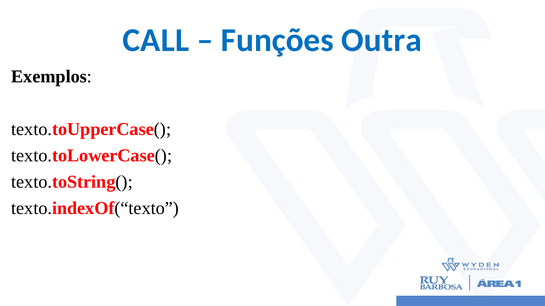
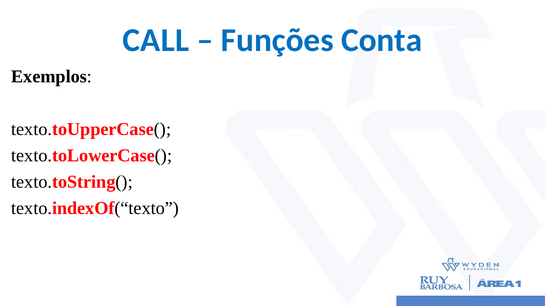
Outra: Outra -> Conta
